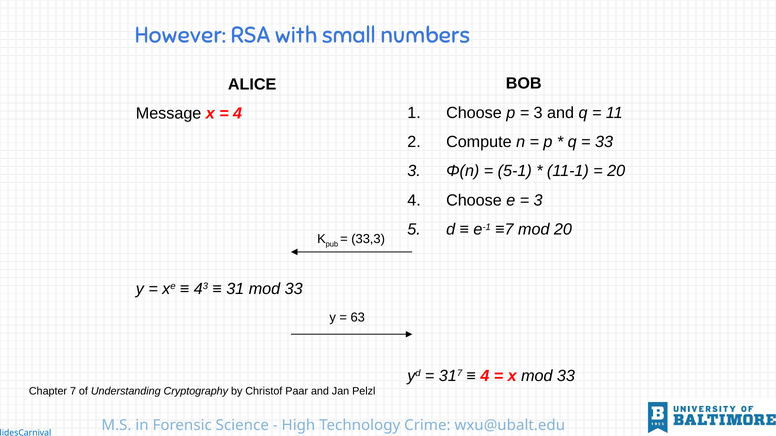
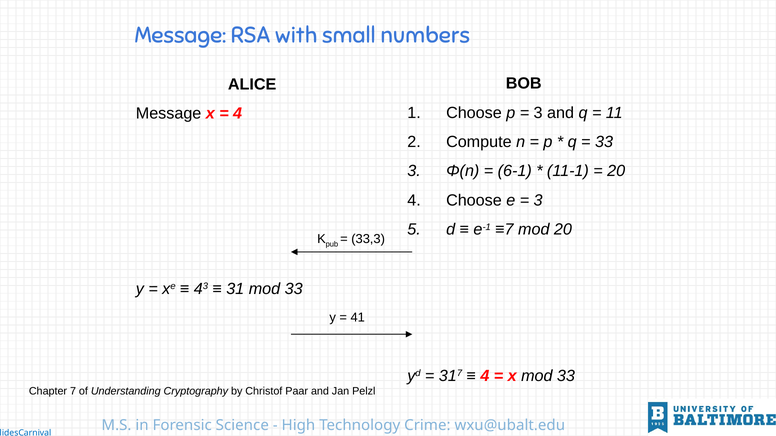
However at (180, 35): However -> Message
5-1: 5-1 -> 6-1
63: 63 -> 41
